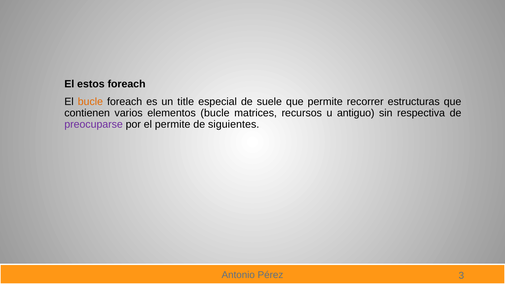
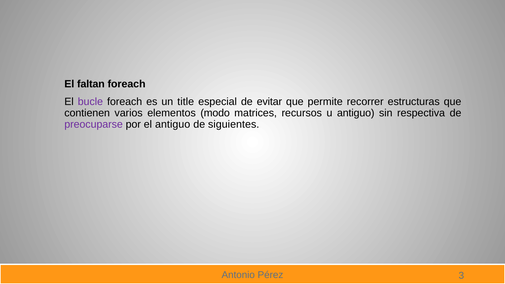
estos: estos -> faltan
bucle at (90, 102) colour: orange -> purple
suele: suele -> evitar
elementos bucle: bucle -> modo
el permite: permite -> antiguo
